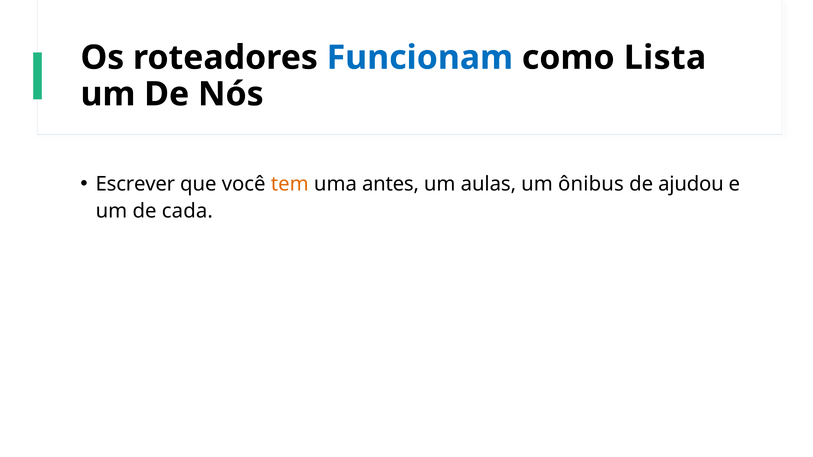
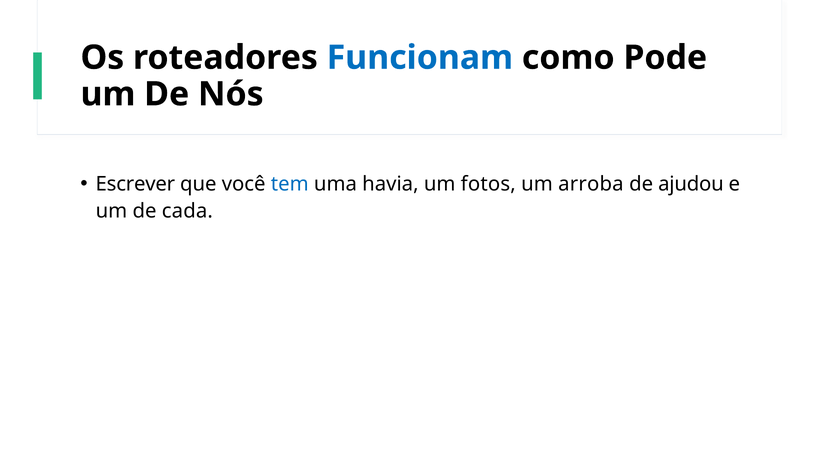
Lista: Lista -> Pode
tem colour: orange -> blue
antes: antes -> havia
aulas: aulas -> fotos
ônibus: ônibus -> arroba
